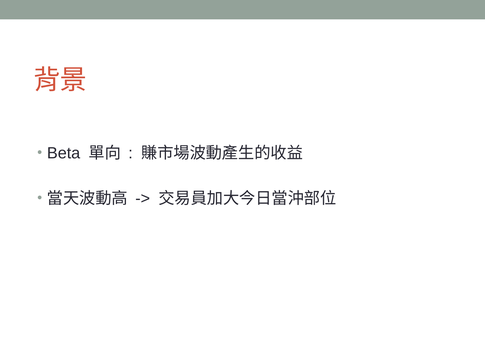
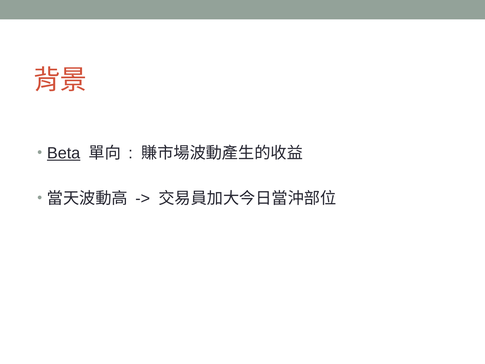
Beta underline: none -> present
